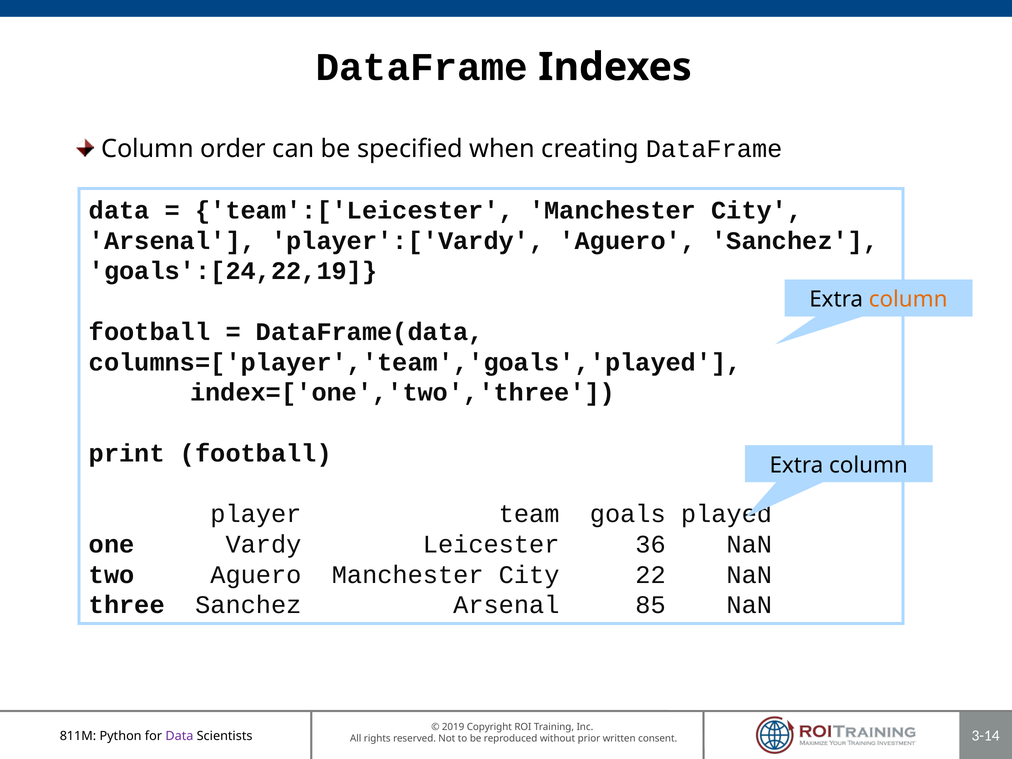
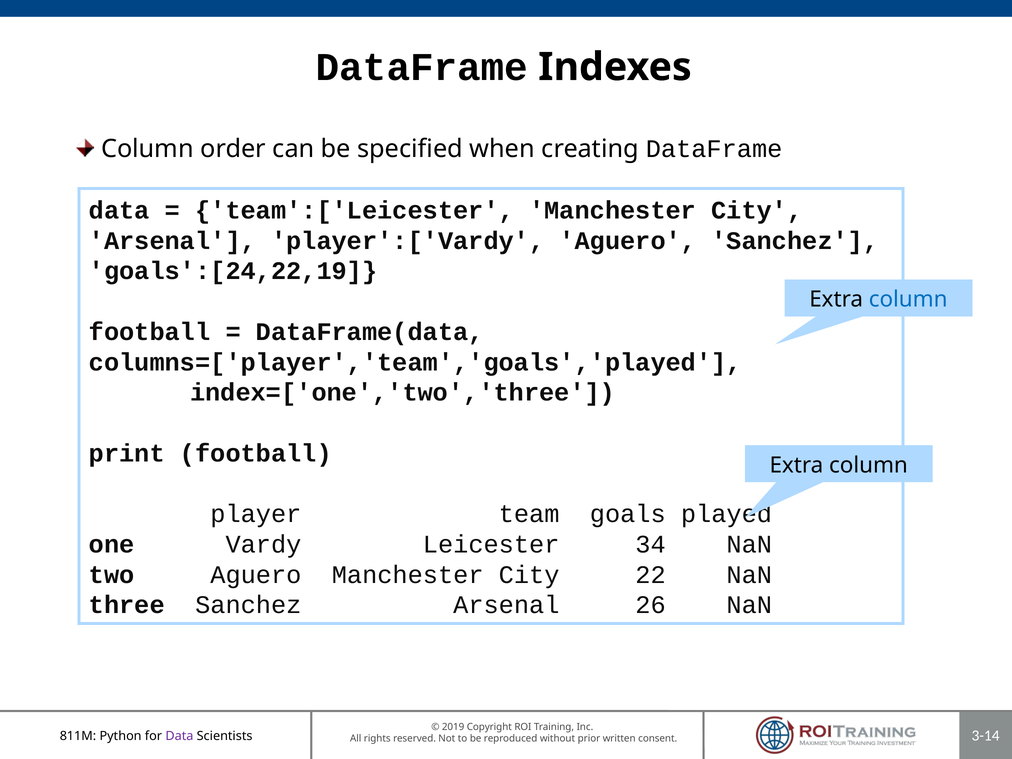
column at (908, 300) colour: orange -> blue
36: 36 -> 34
85: 85 -> 26
